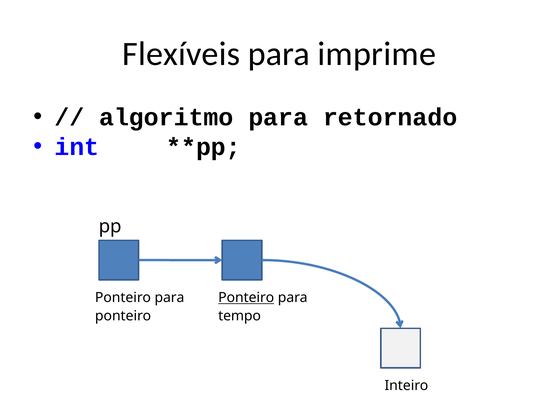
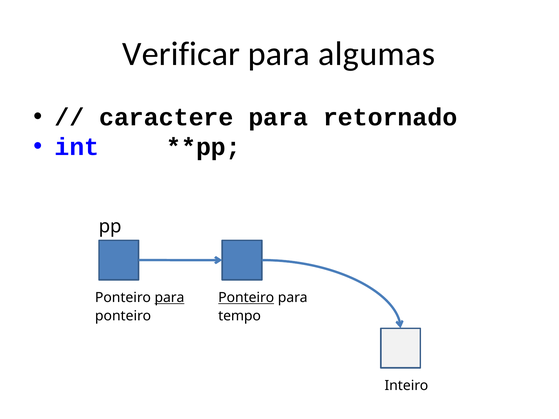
Flexíveis: Flexíveis -> Verificar
imprime: imprime -> algumas
algoritmo: algoritmo -> caractere
para at (169, 298) underline: none -> present
